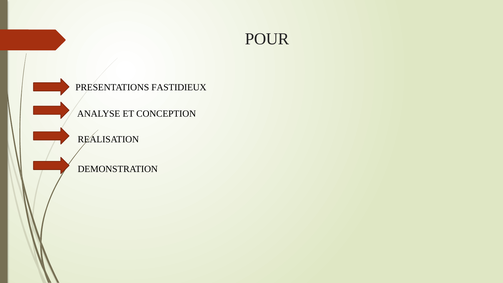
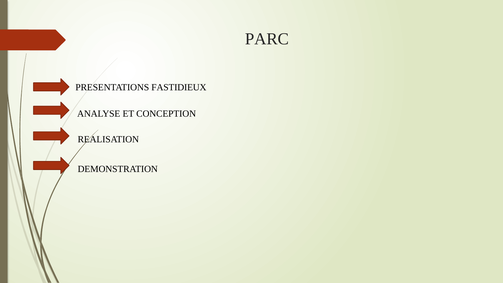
POUR: POUR -> PARC
